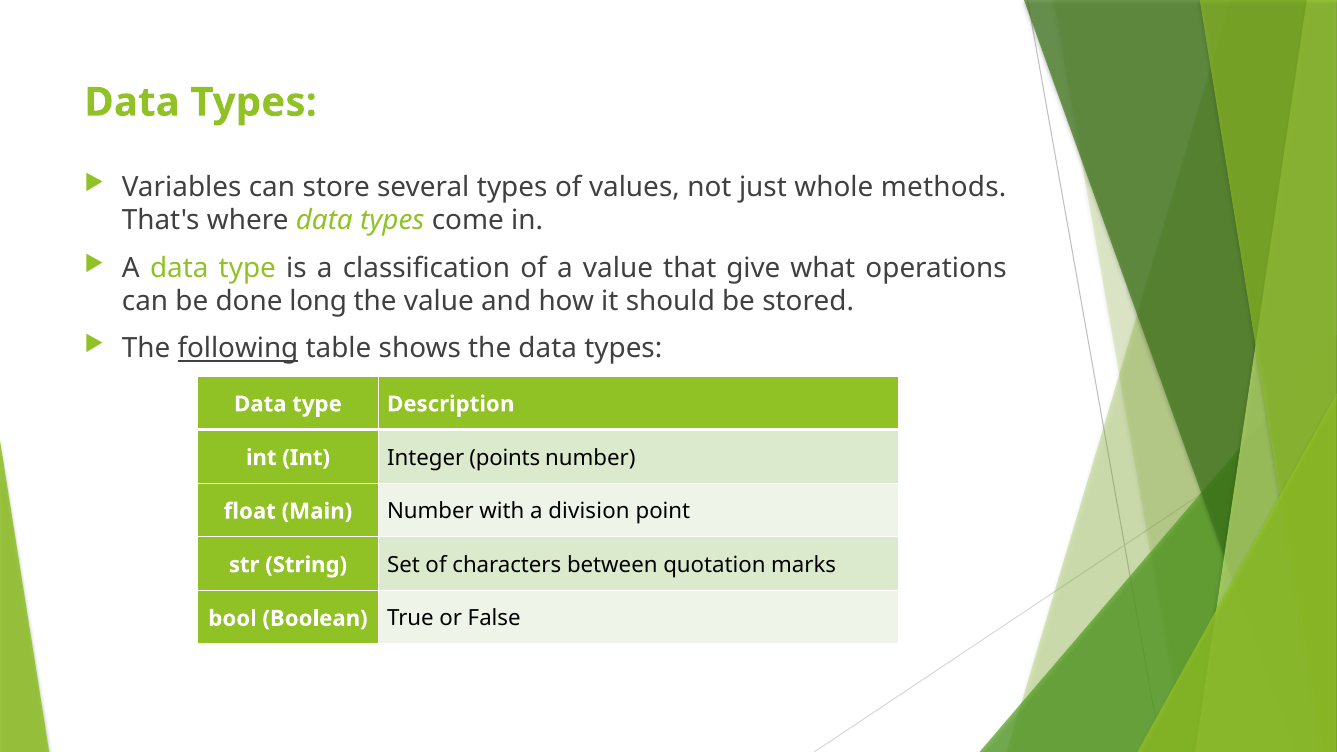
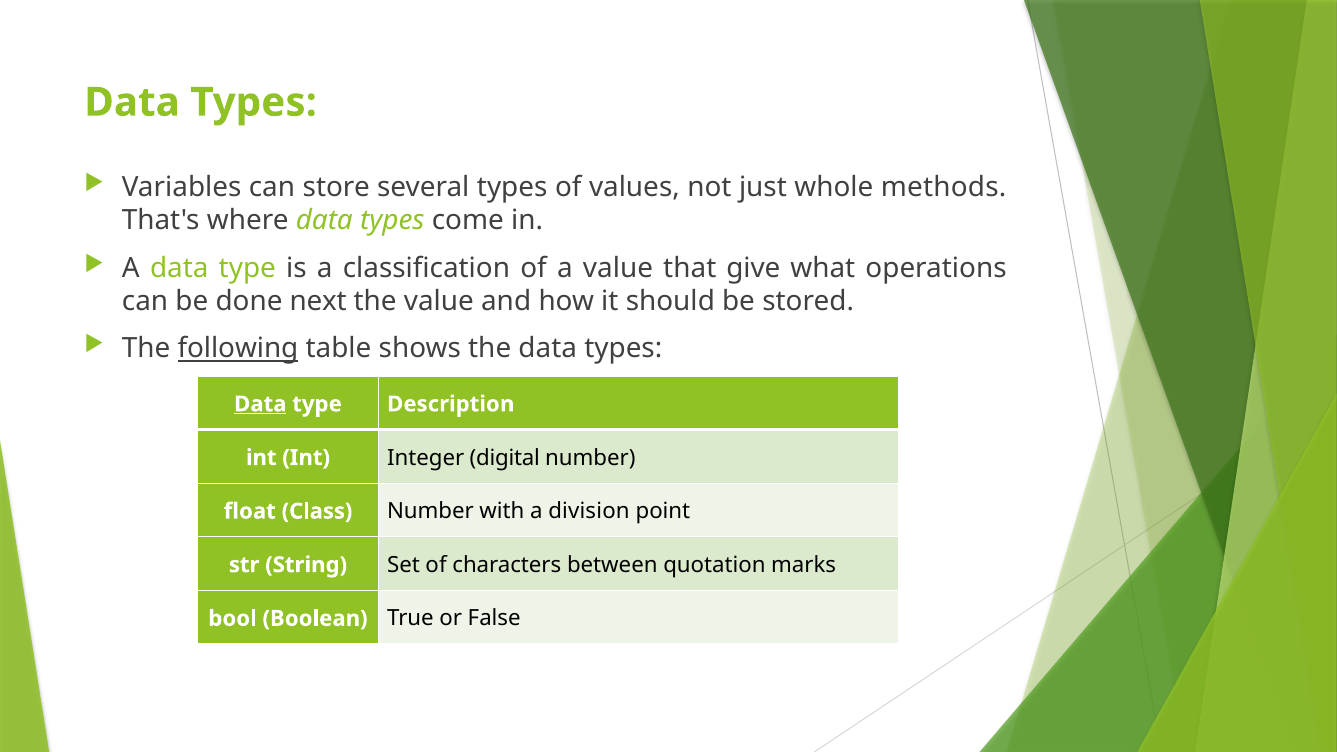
long: long -> next
Data at (260, 404) underline: none -> present
points: points -> digital
Main: Main -> Class
